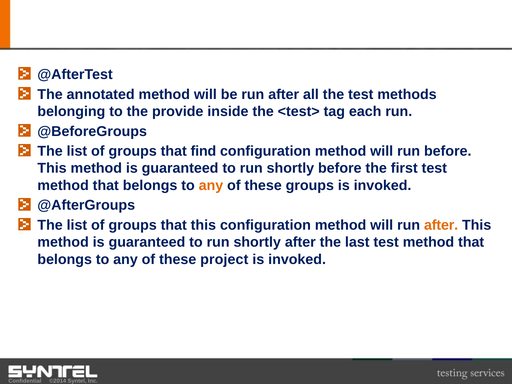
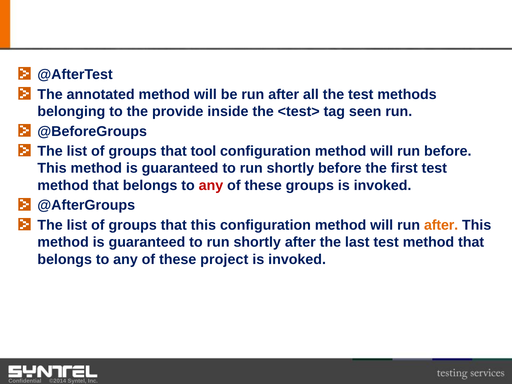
each: each -> seen
find: find -> tool
any at (211, 185) colour: orange -> red
